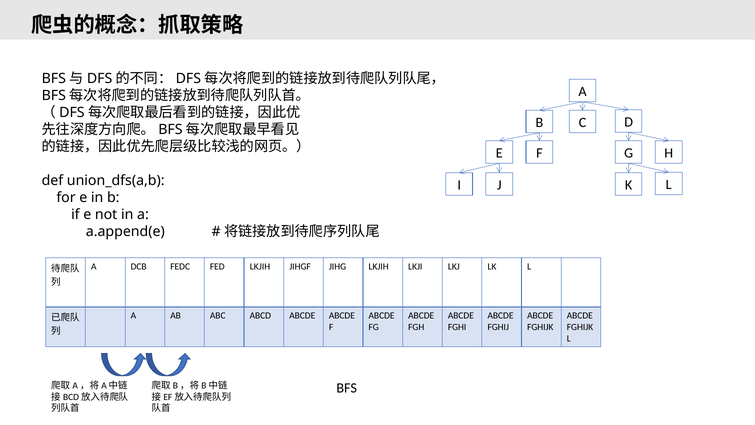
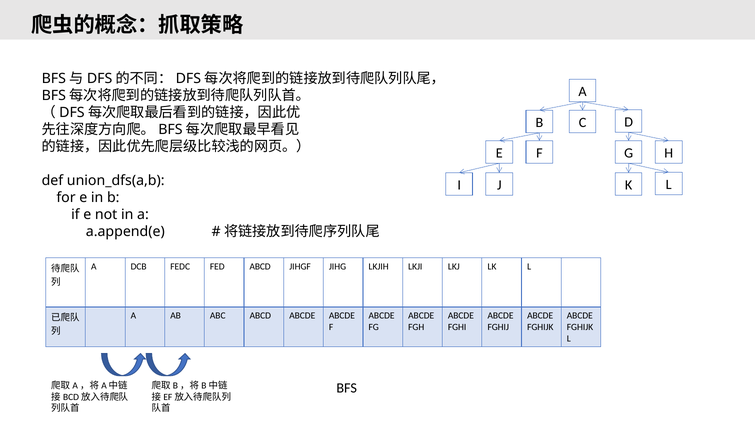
FED LKJIH: LKJIH -> ABCD
